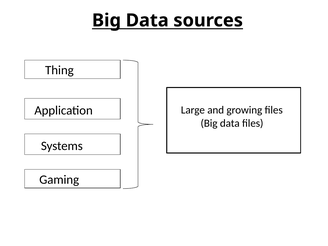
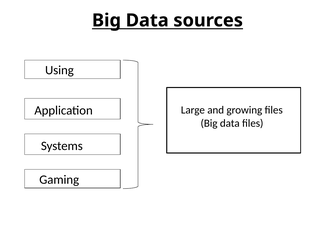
Thing: Thing -> Using
